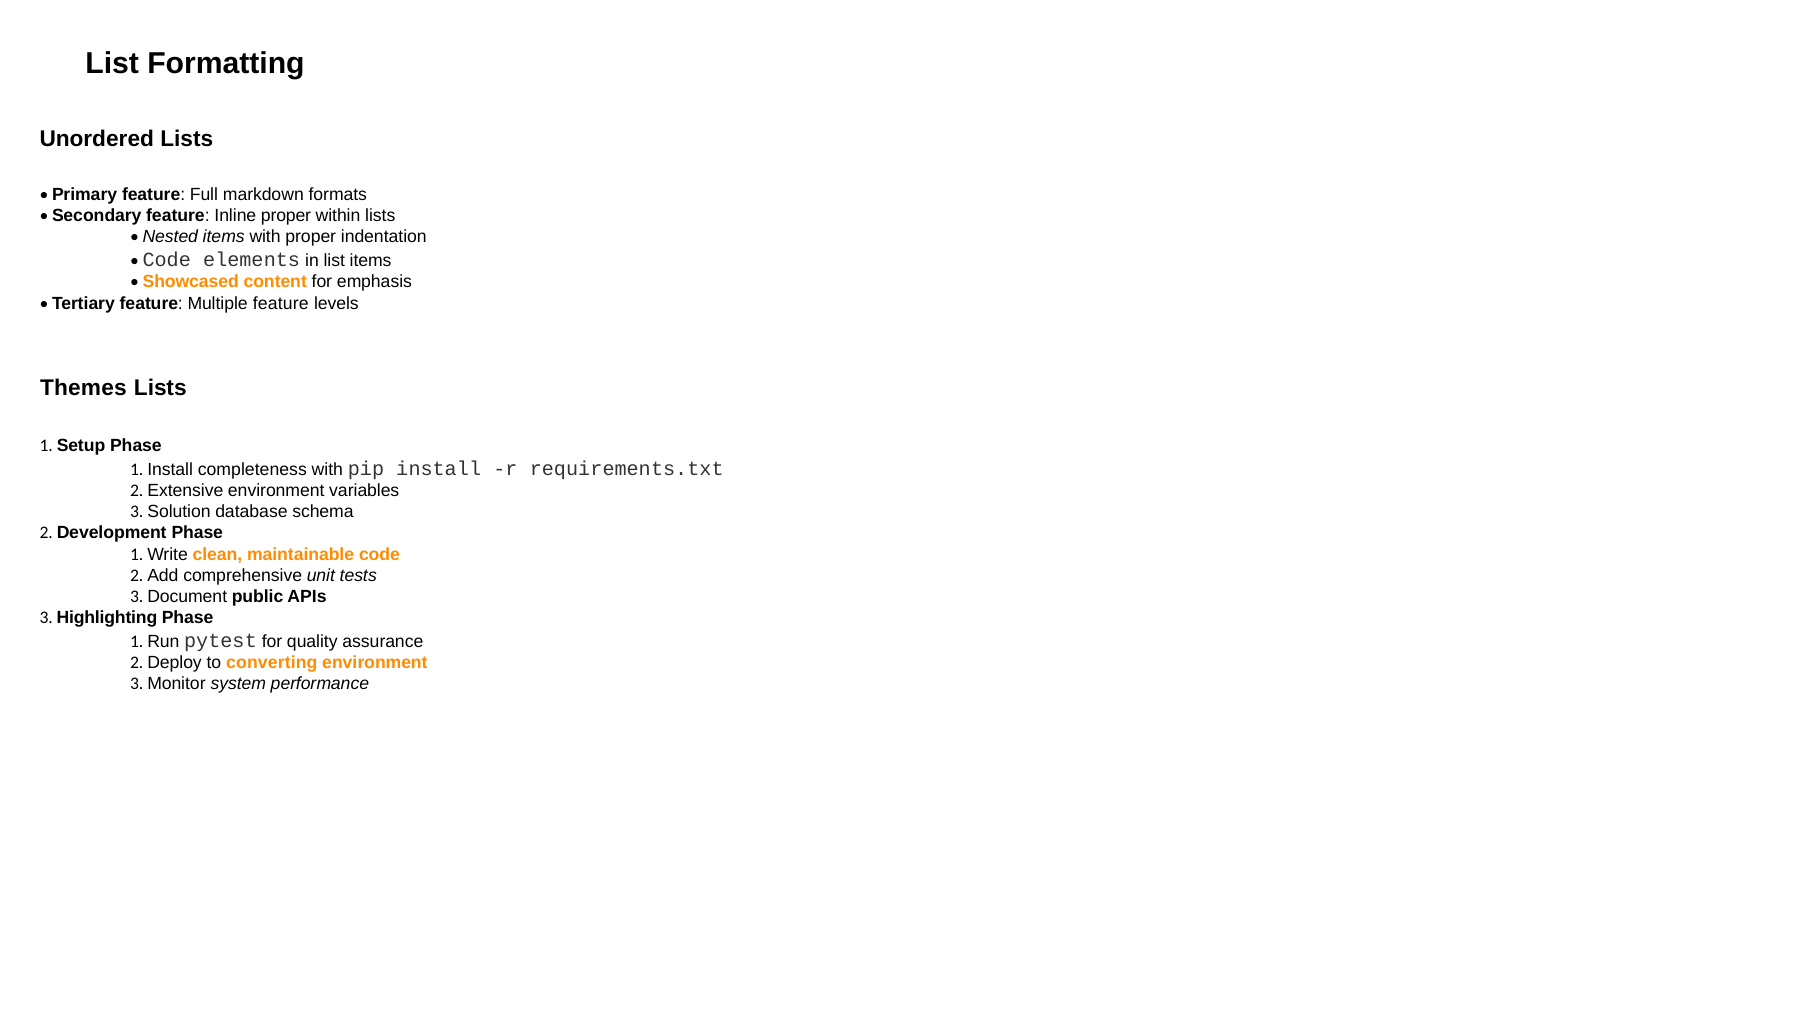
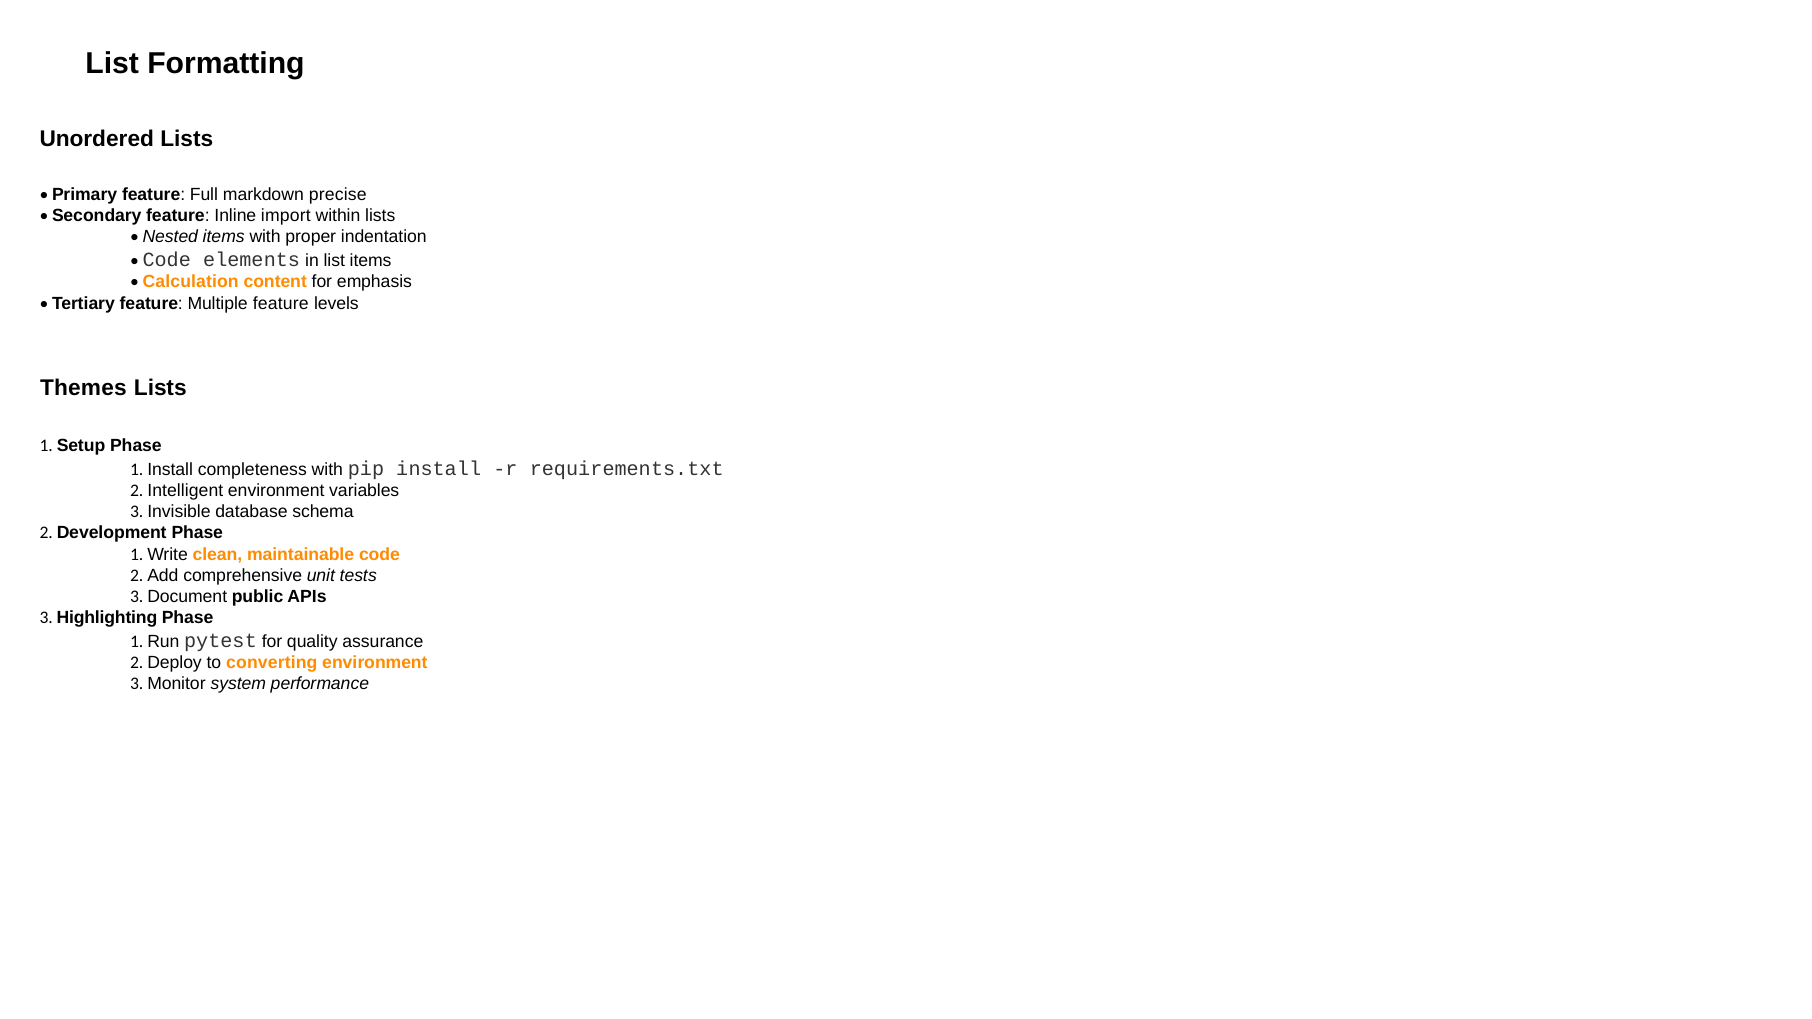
formats: formats -> precise
Inline proper: proper -> import
Showcased: Showcased -> Calculation
Extensive: Extensive -> Intelligent
Solution: Solution -> Invisible
